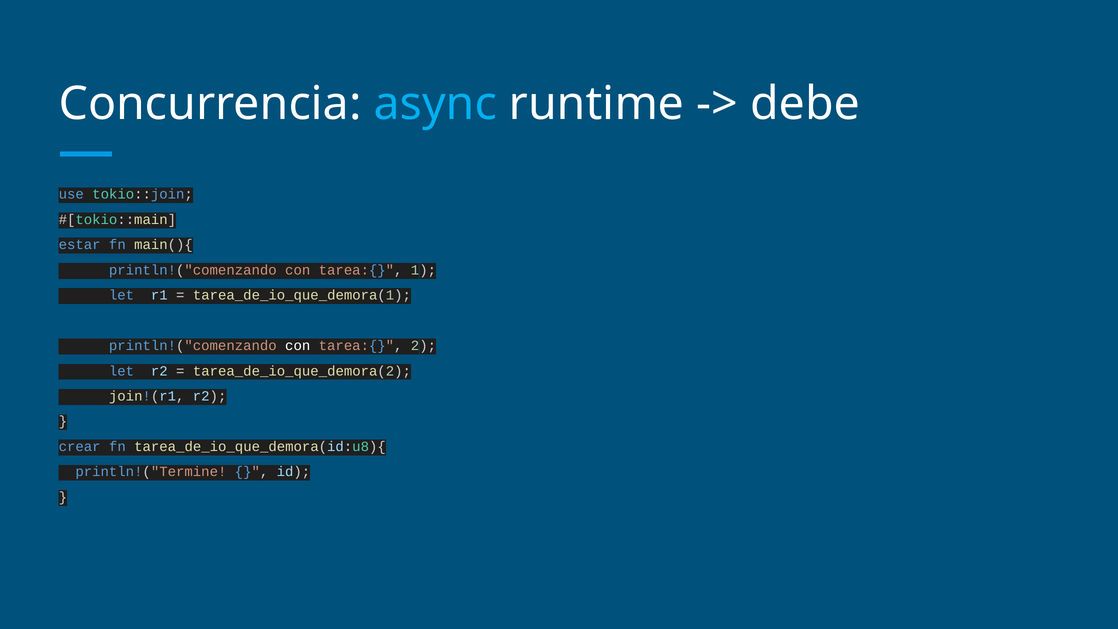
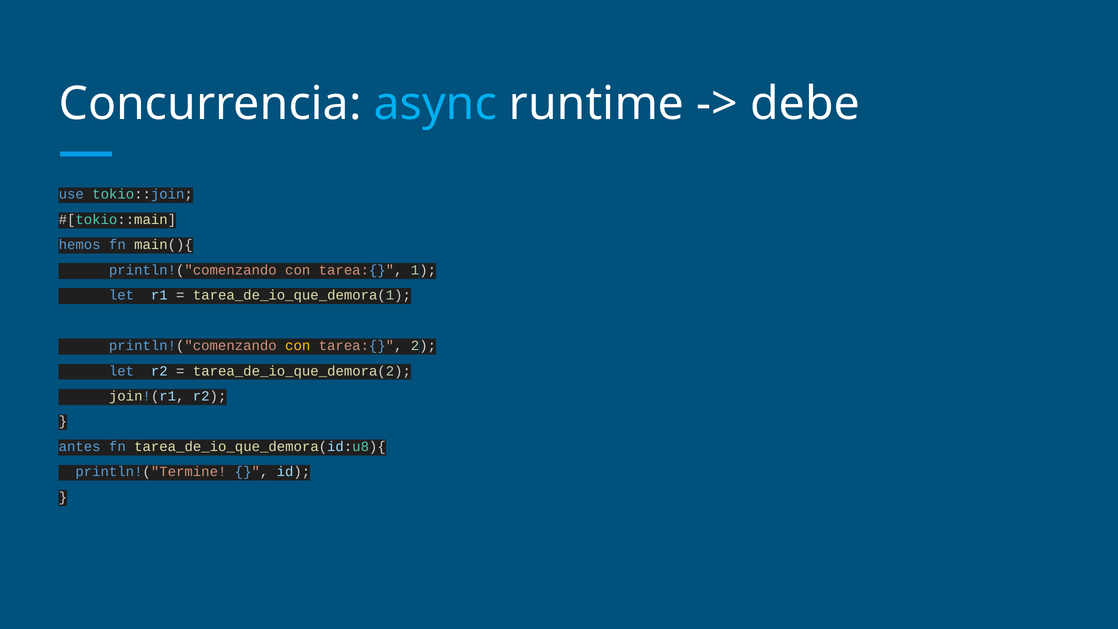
estar: estar -> hemos
con at (298, 346) colour: white -> yellow
crear: crear -> antes
